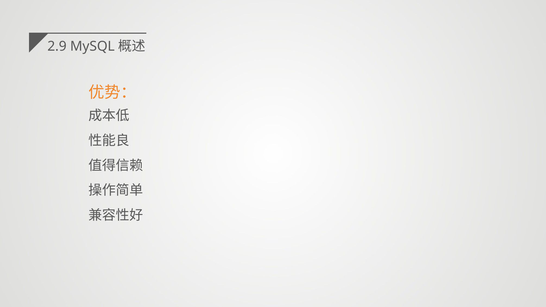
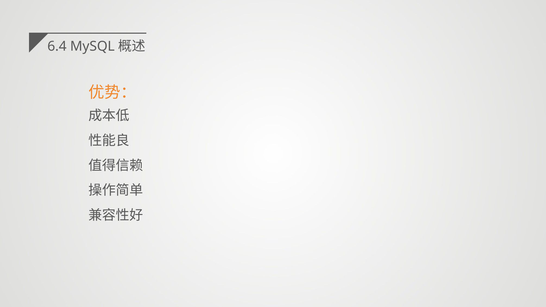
2.9: 2.9 -> 6.4
